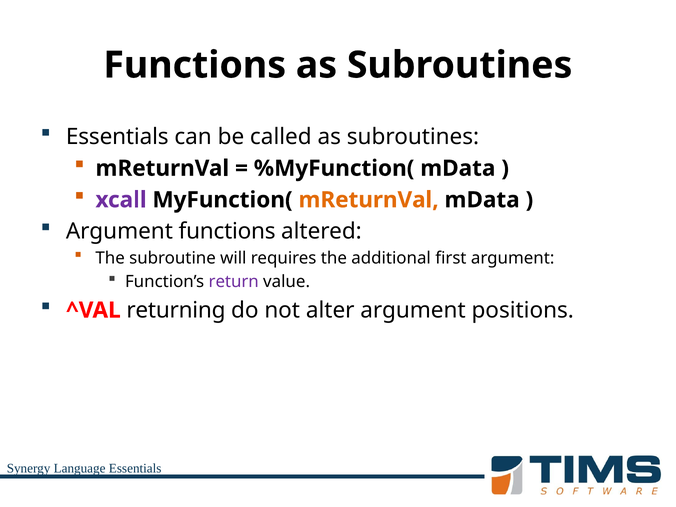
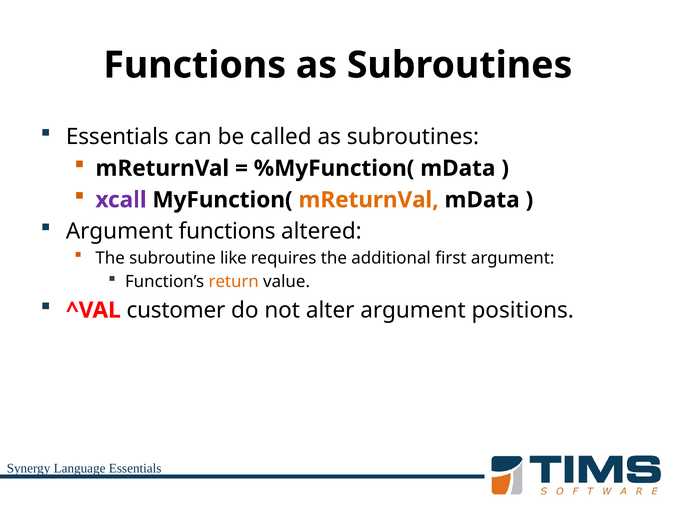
will: will -> like
return colour: purple -> orange
returning: returning -> customer
